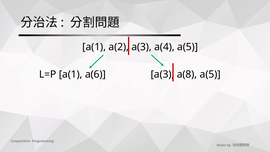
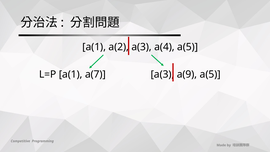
a(6: a(6 -> a(7
a(8: a(8 -> a(9
